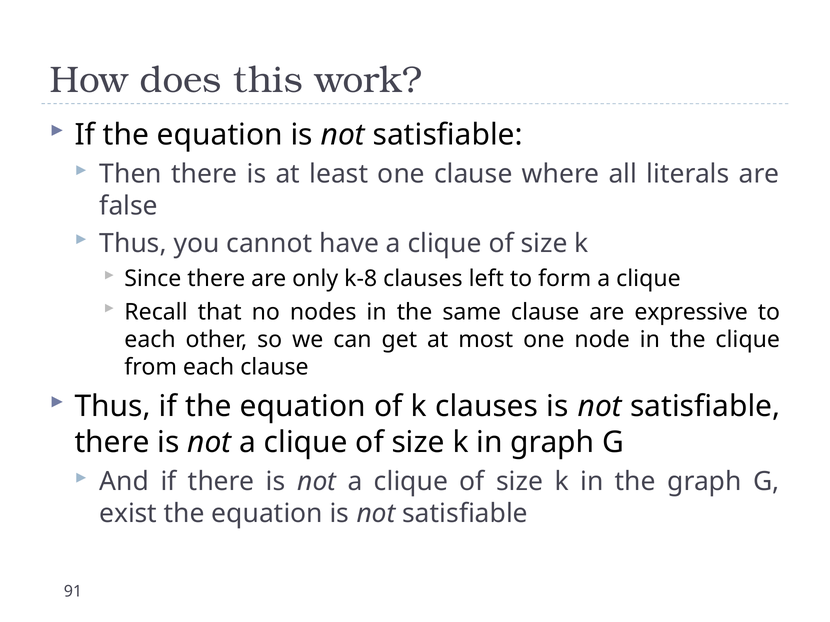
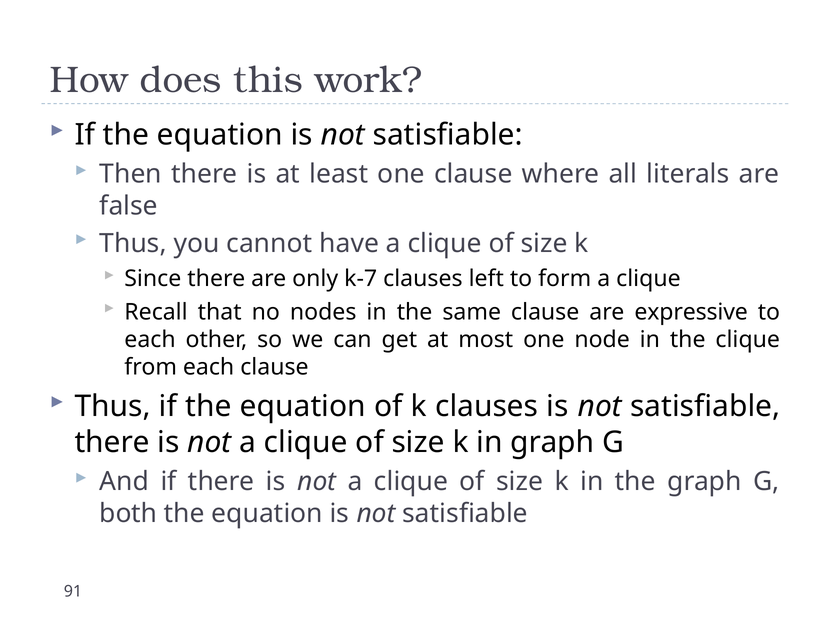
k-8: k-8 -> k-7
exist: exist -> both
